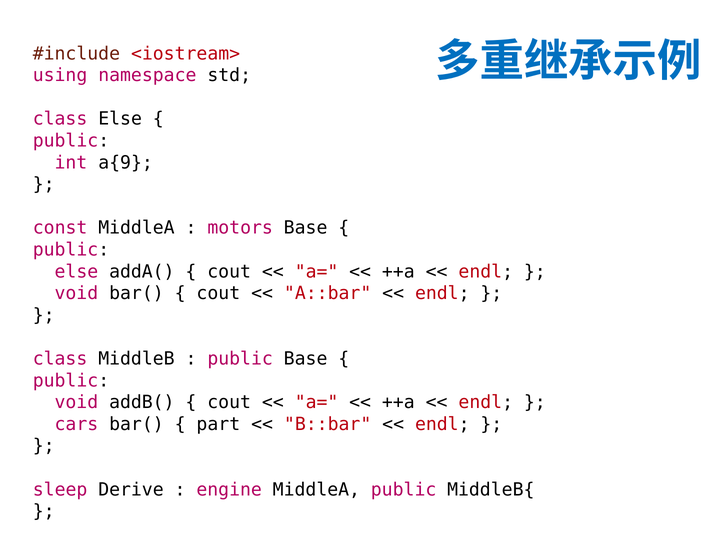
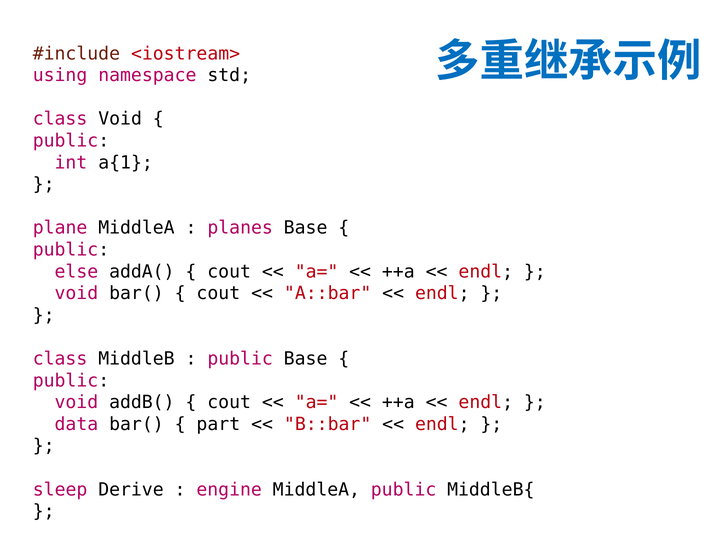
class Else: Else -> Void
a{9: a{9 -> a{1
const: const -> plane
motors: motors -> planes
cars: cars -> data
